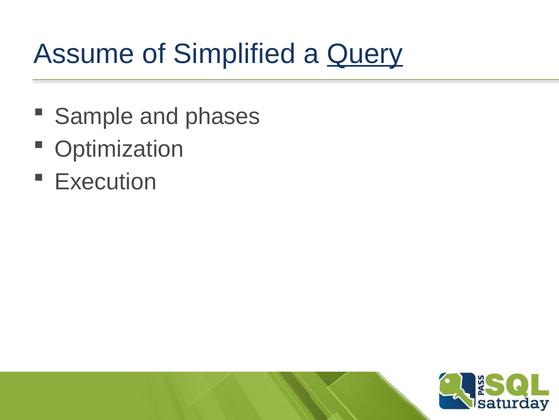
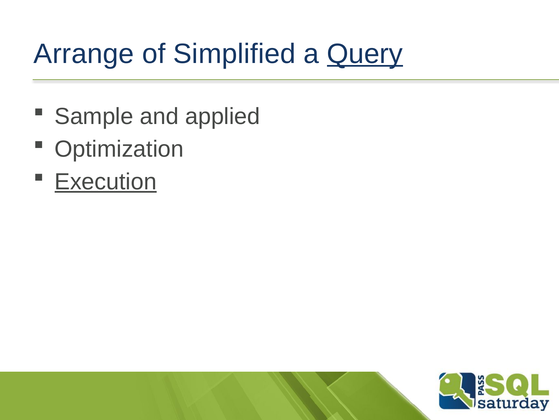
Assume: Assume -> Arrange
phases: phases -> applied
Execution underline: none -> present
